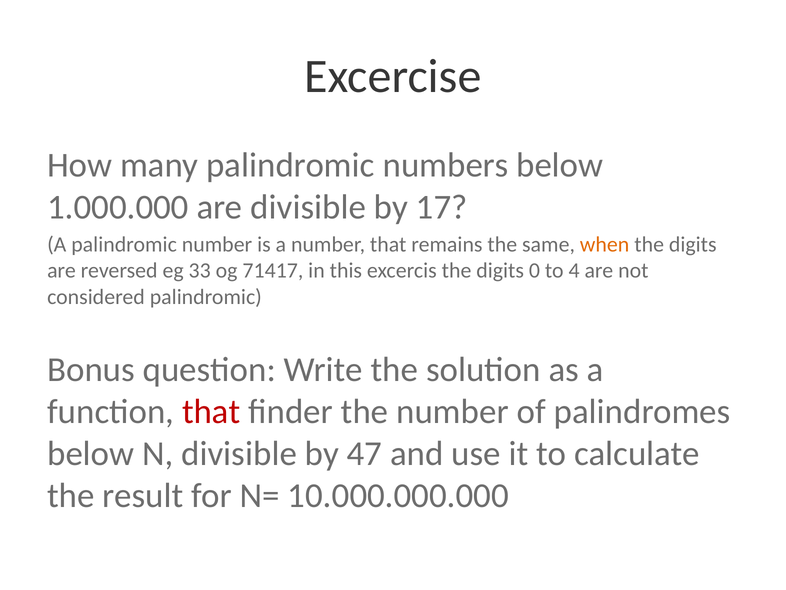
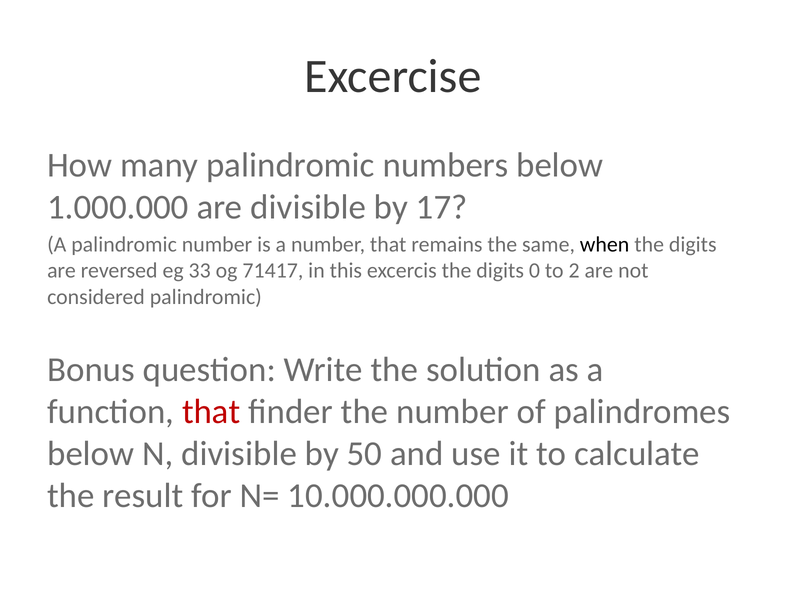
when colour: orange -> black
4: 4 -> 2
47: 47 -> 50
